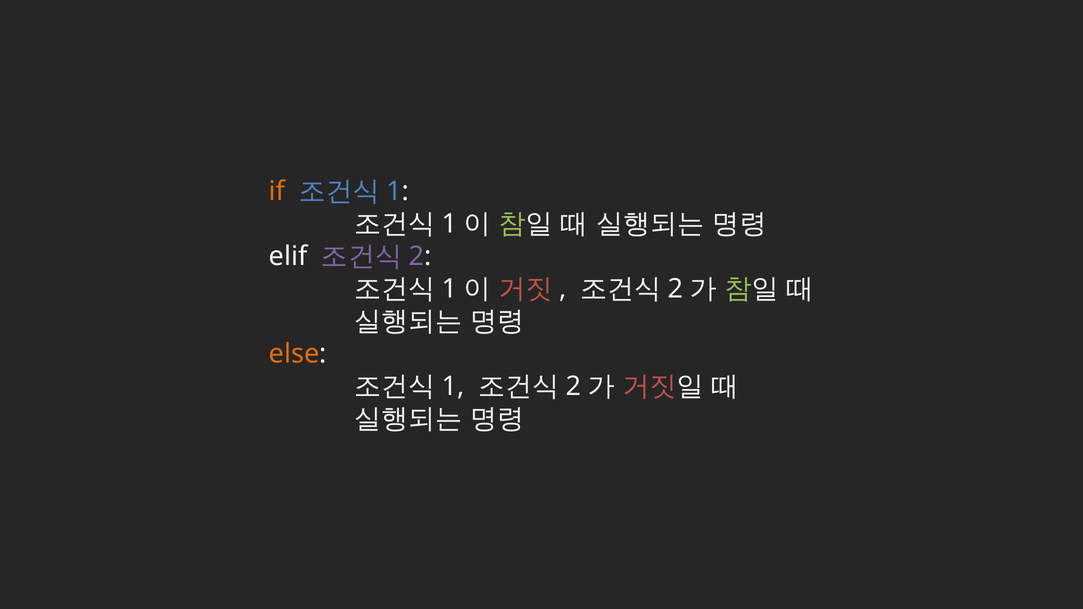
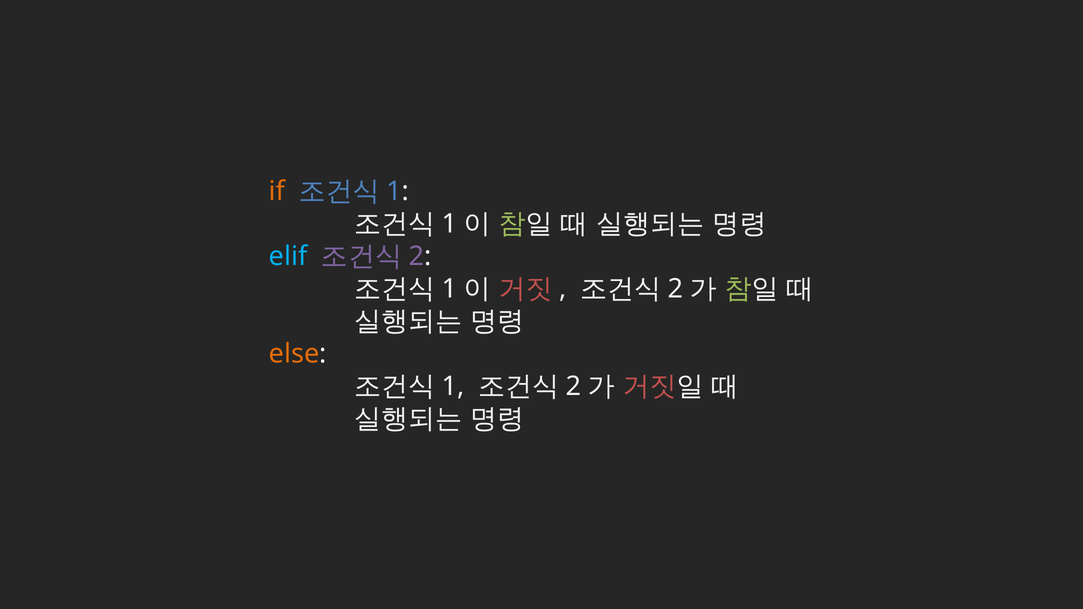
elif colour: white -> light blue
